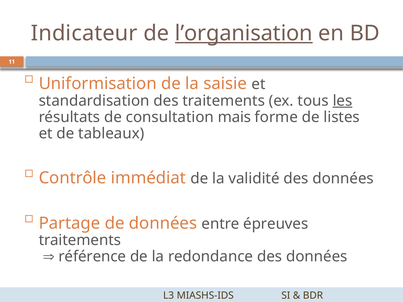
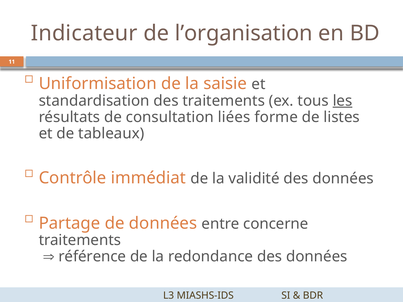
l’organisation underline: present -> none
mais: mais -> liées
épreuves: épreuves -> concerne
